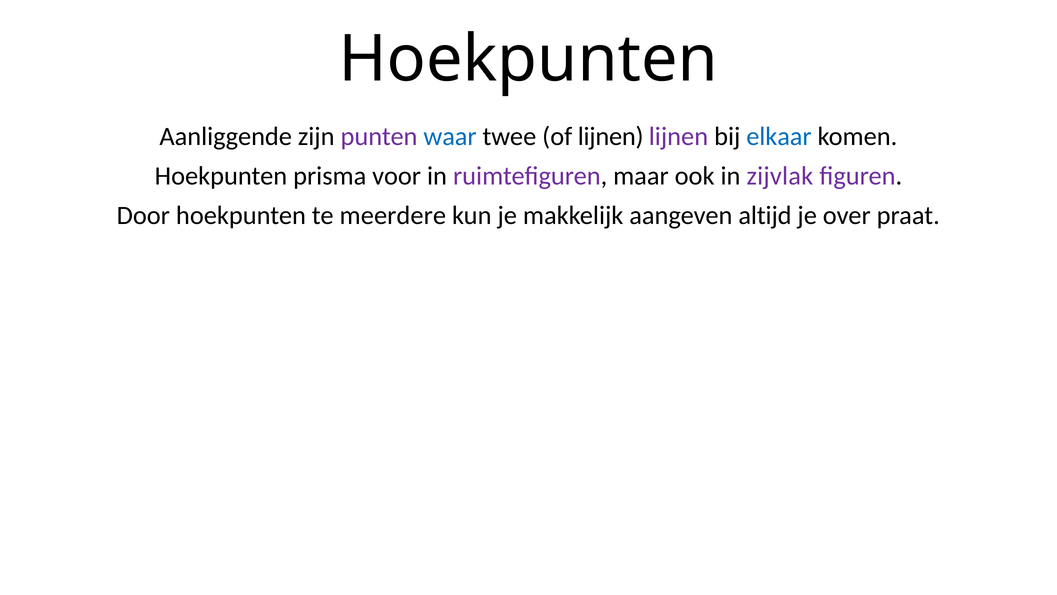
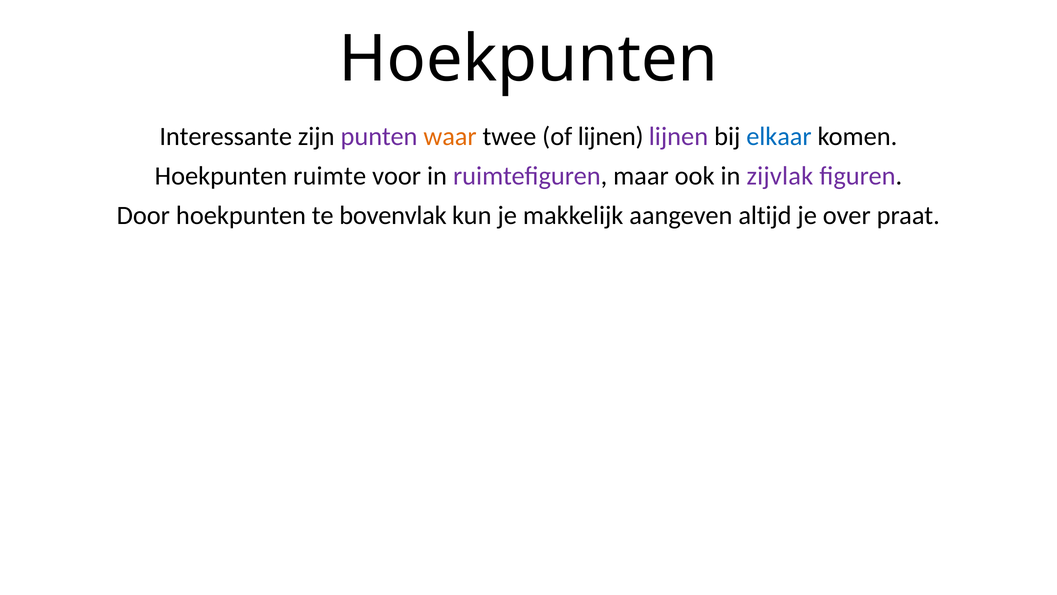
Aanliggende: Aanliggende -> Interessante
waar colour: blue -> orange
prisma: prisma -> ruimte
meerdere: meerdere -> bovenvlak
